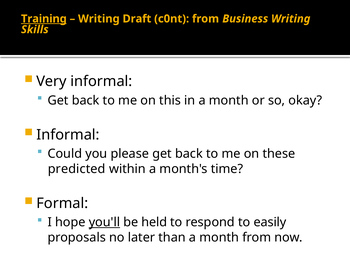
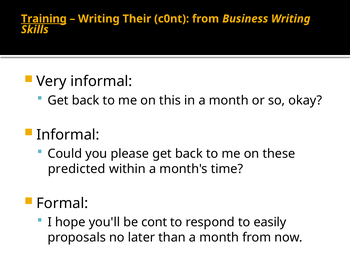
Draft: Draft -> Their
you'll underline: present -> none
held: held -> cont
